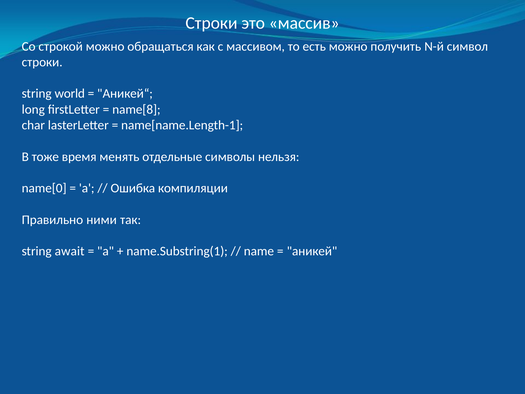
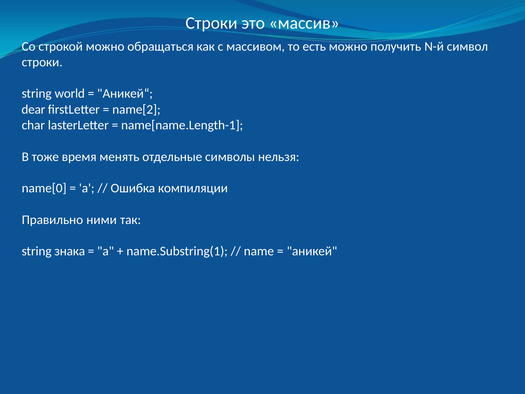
long: long -> dear
name[8: name[8 -> name[2
await: await -> знака
